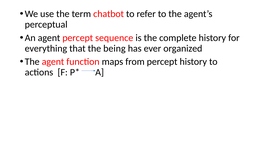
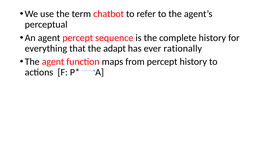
being: being -> adapt
organized: organized -> rationally
